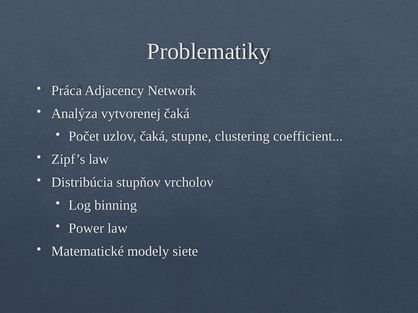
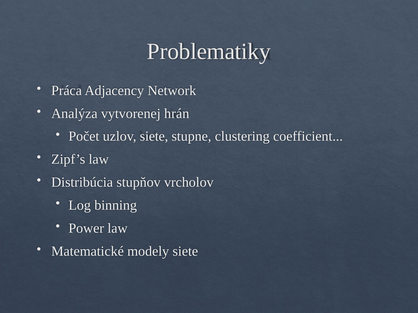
vytvorenej čaká: čaká -> hrán
uzlov čaká: čaká -> siete
